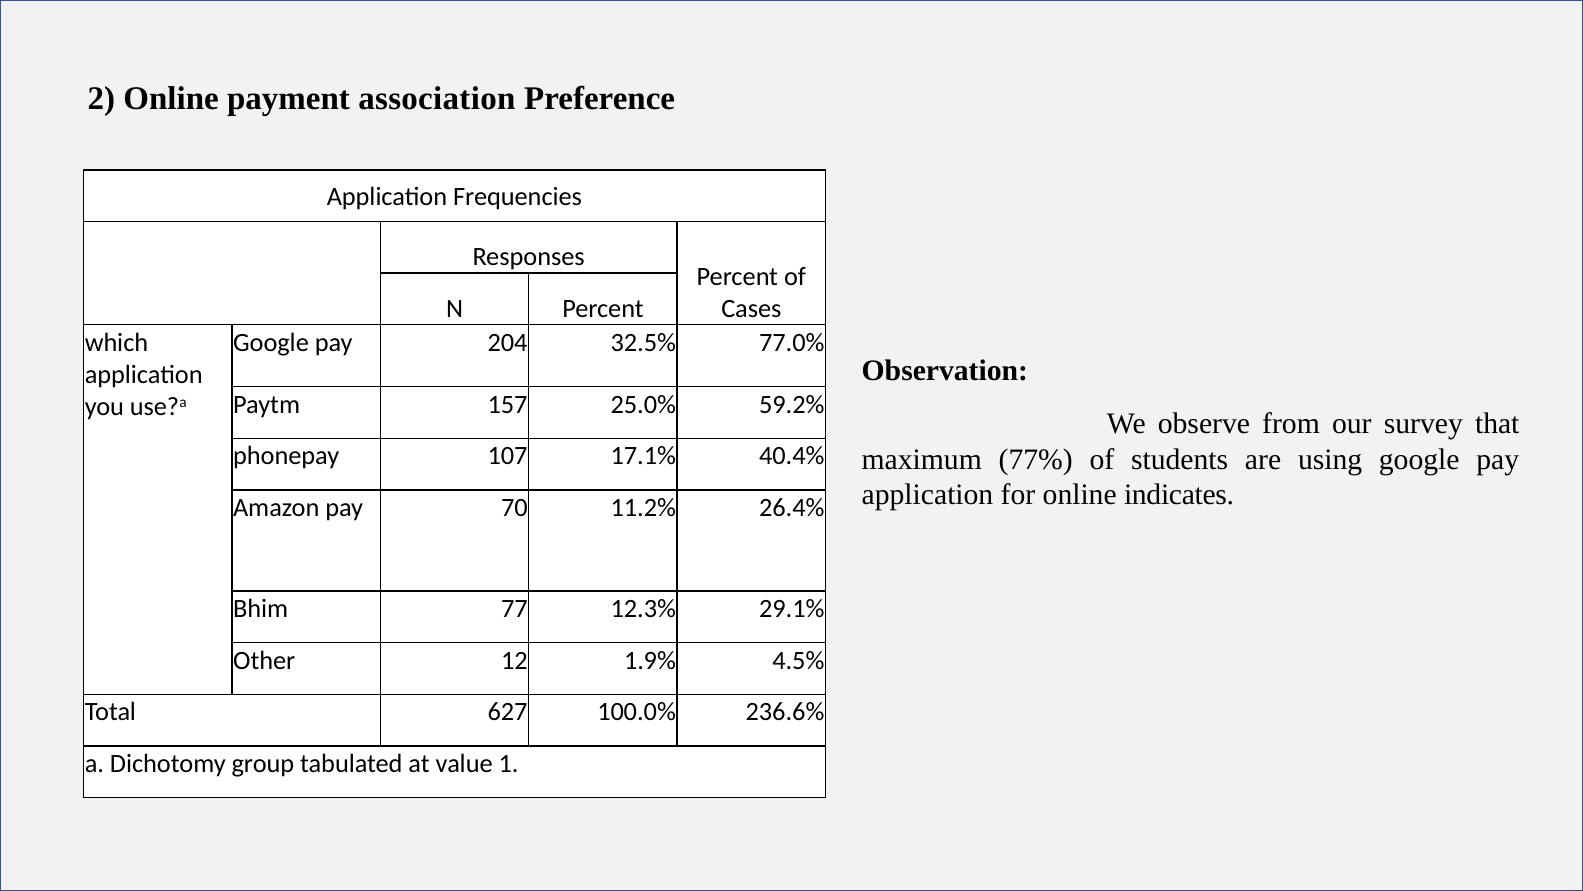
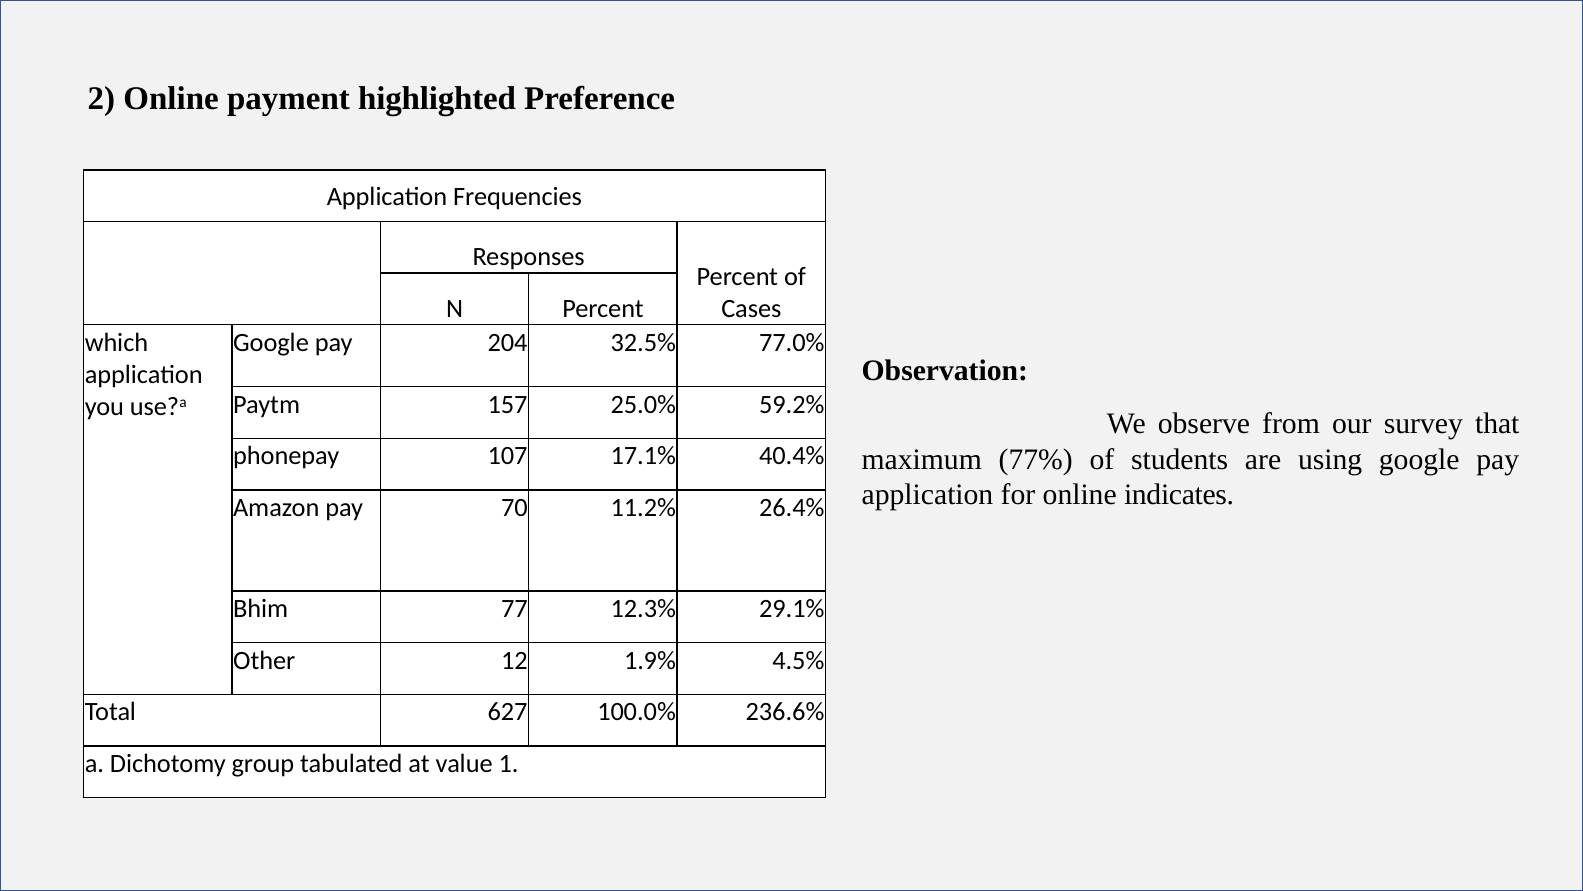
association: association -> highlighted
